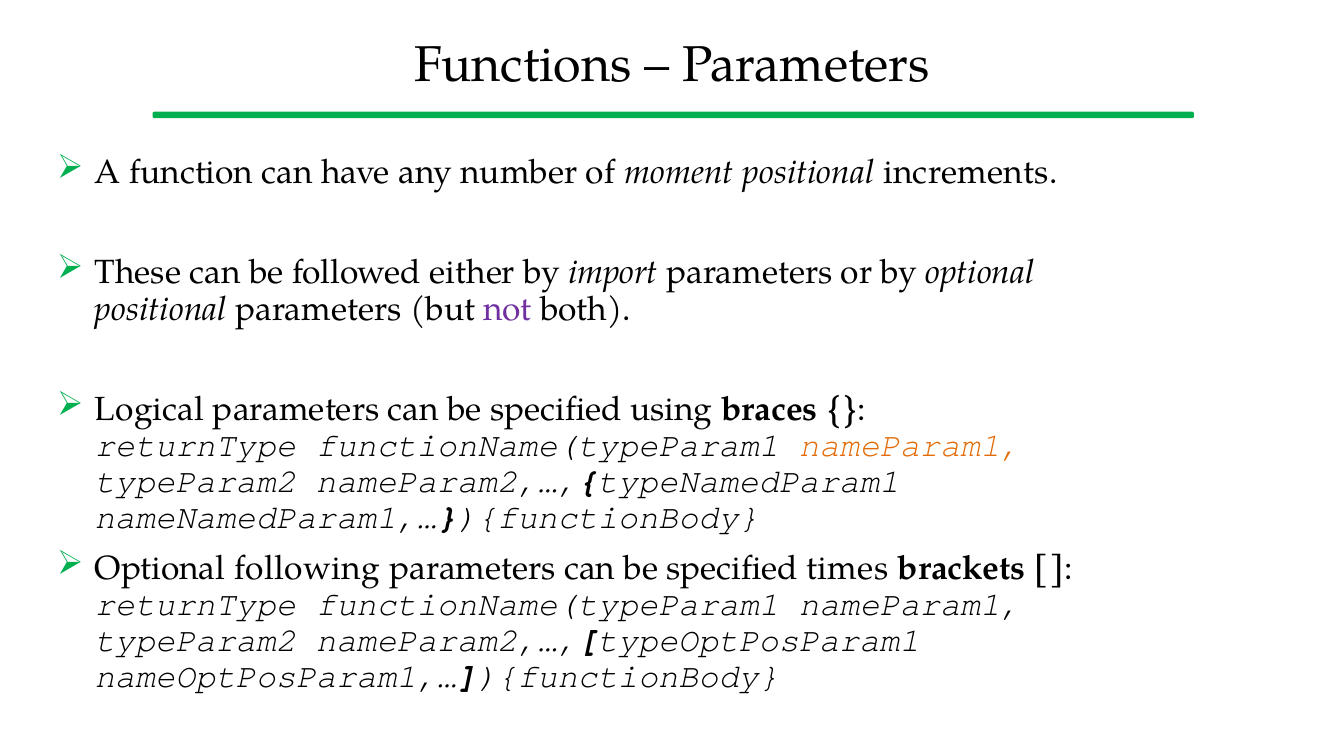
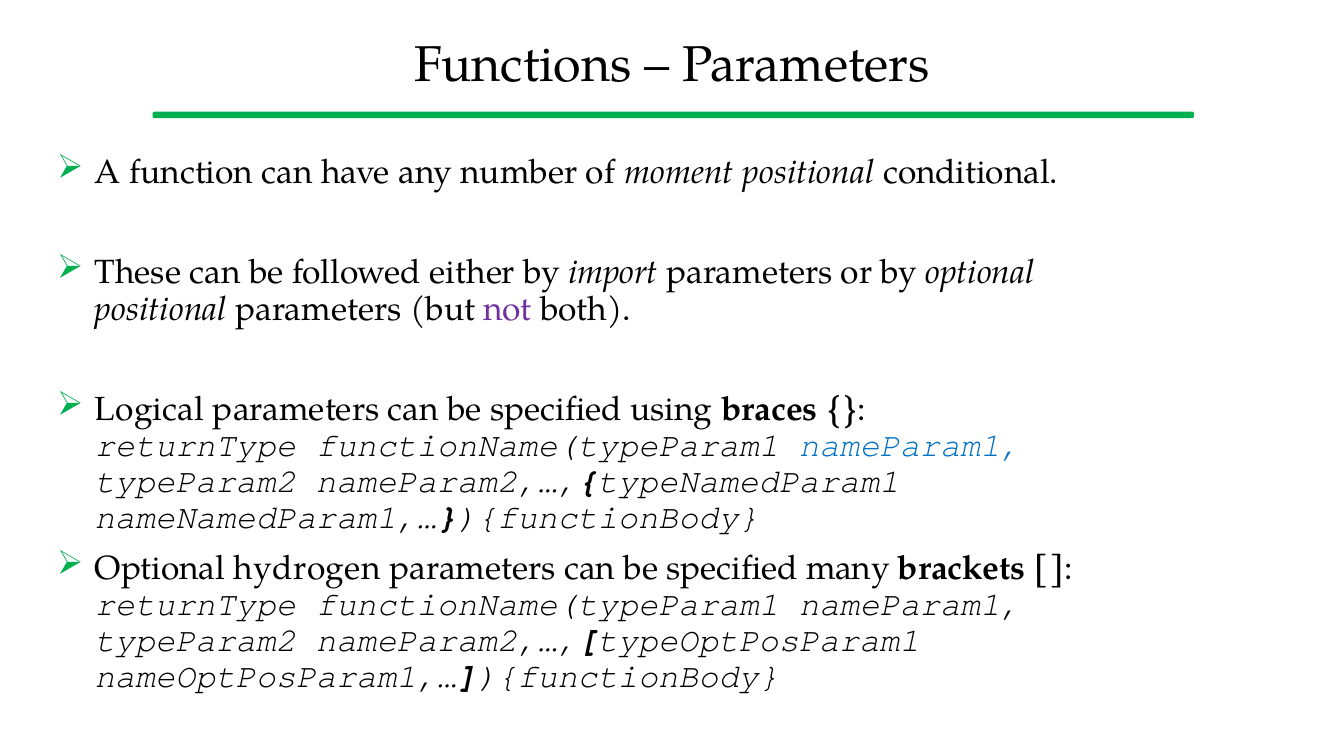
increments: increments -> conditional
nameParam1 at (910, 446) colour: orange -> blue
following: following -> hydrogen
times: times -> many
